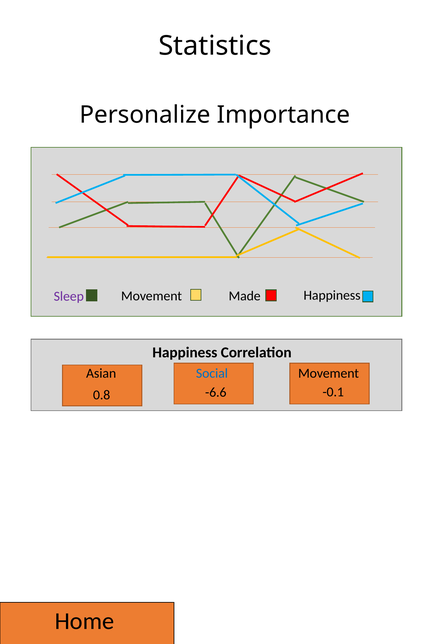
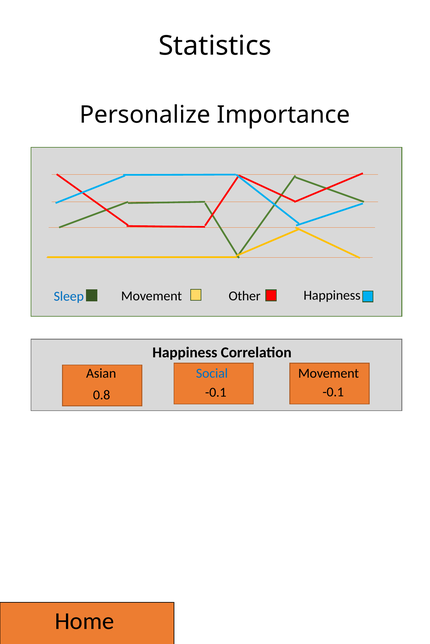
Sleep colour: purple -> blue
Made: Made -> Other
0.8 -6.6: -6.6 -> -0.1
